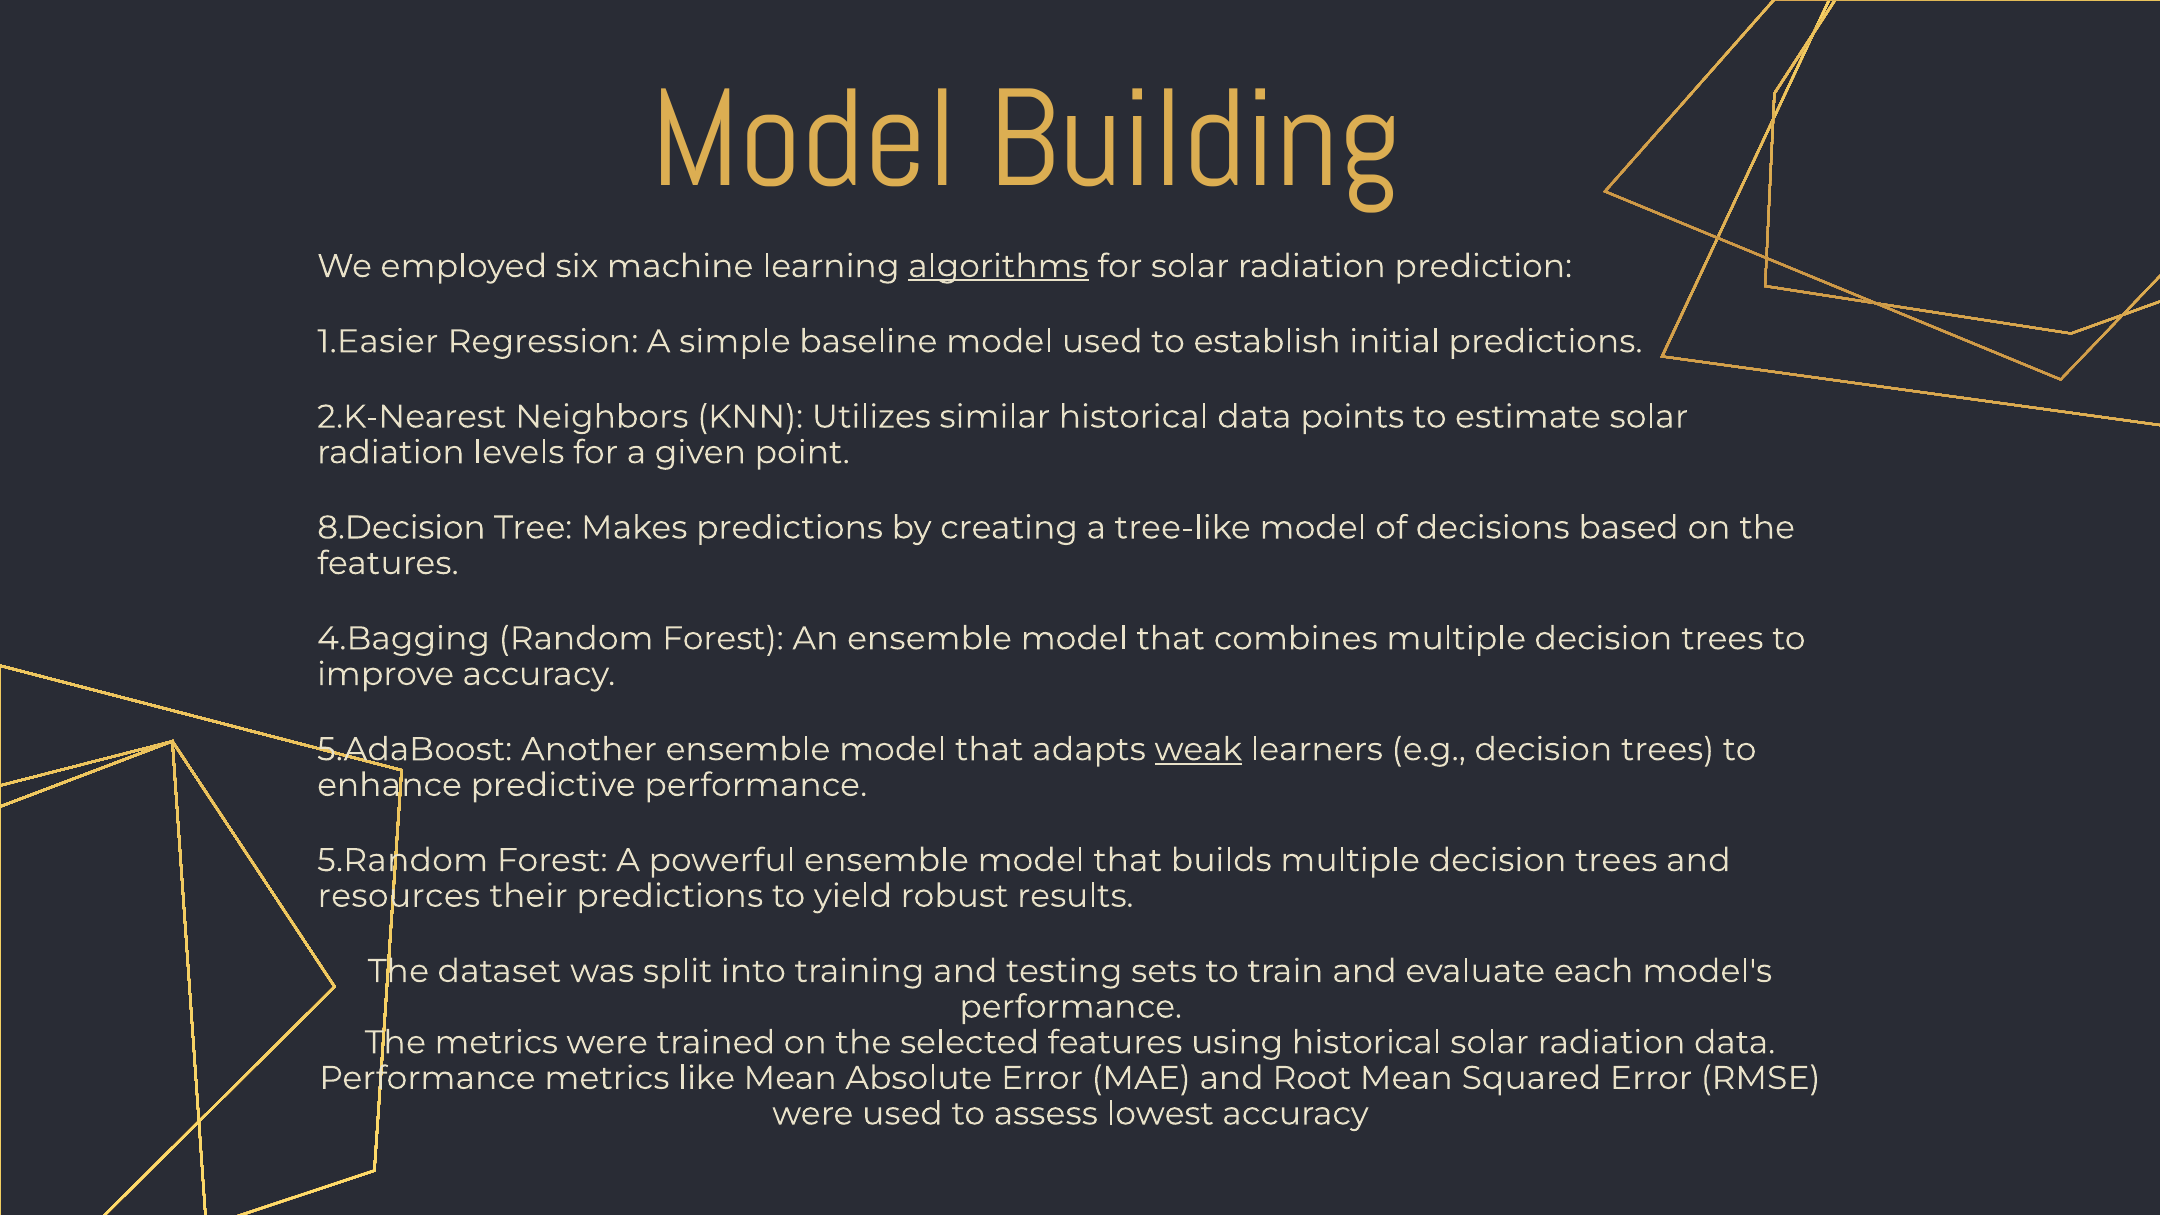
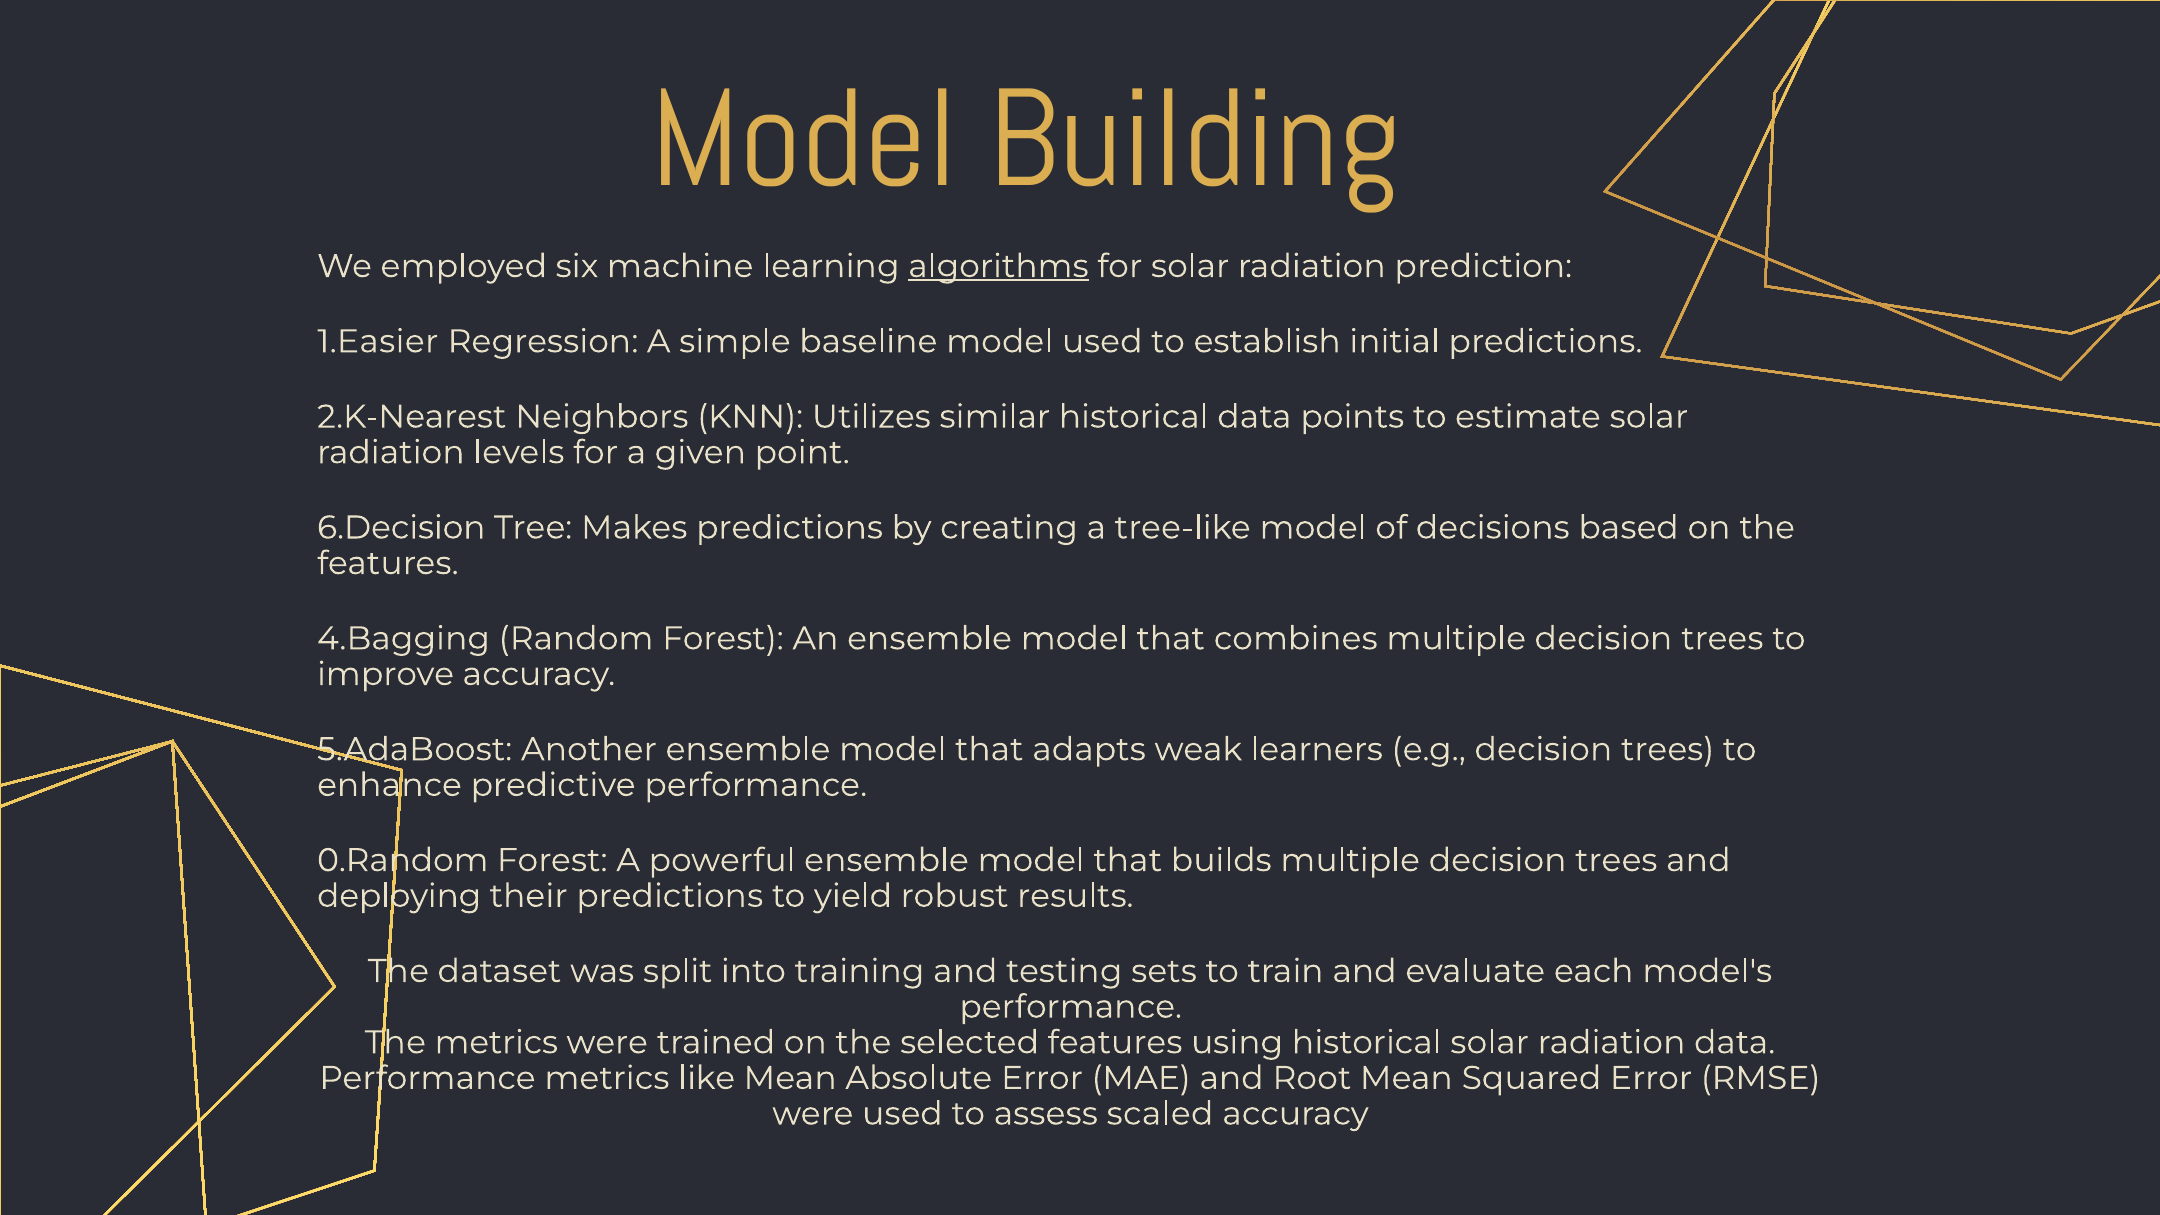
8.Decision: 8.Decision -> 6.Decision
weak underline: present -> none
5.Random: 5.Random -> 0.Random
resources: resources -> deploying
lowest: lowest -> scaled
